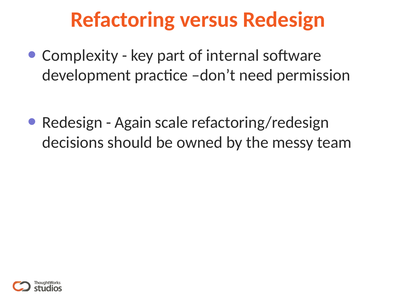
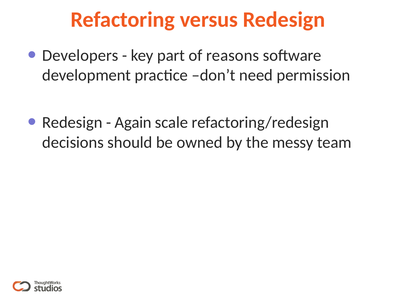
Complexity: Complexity -> Developers
internal: internal -> reasons
